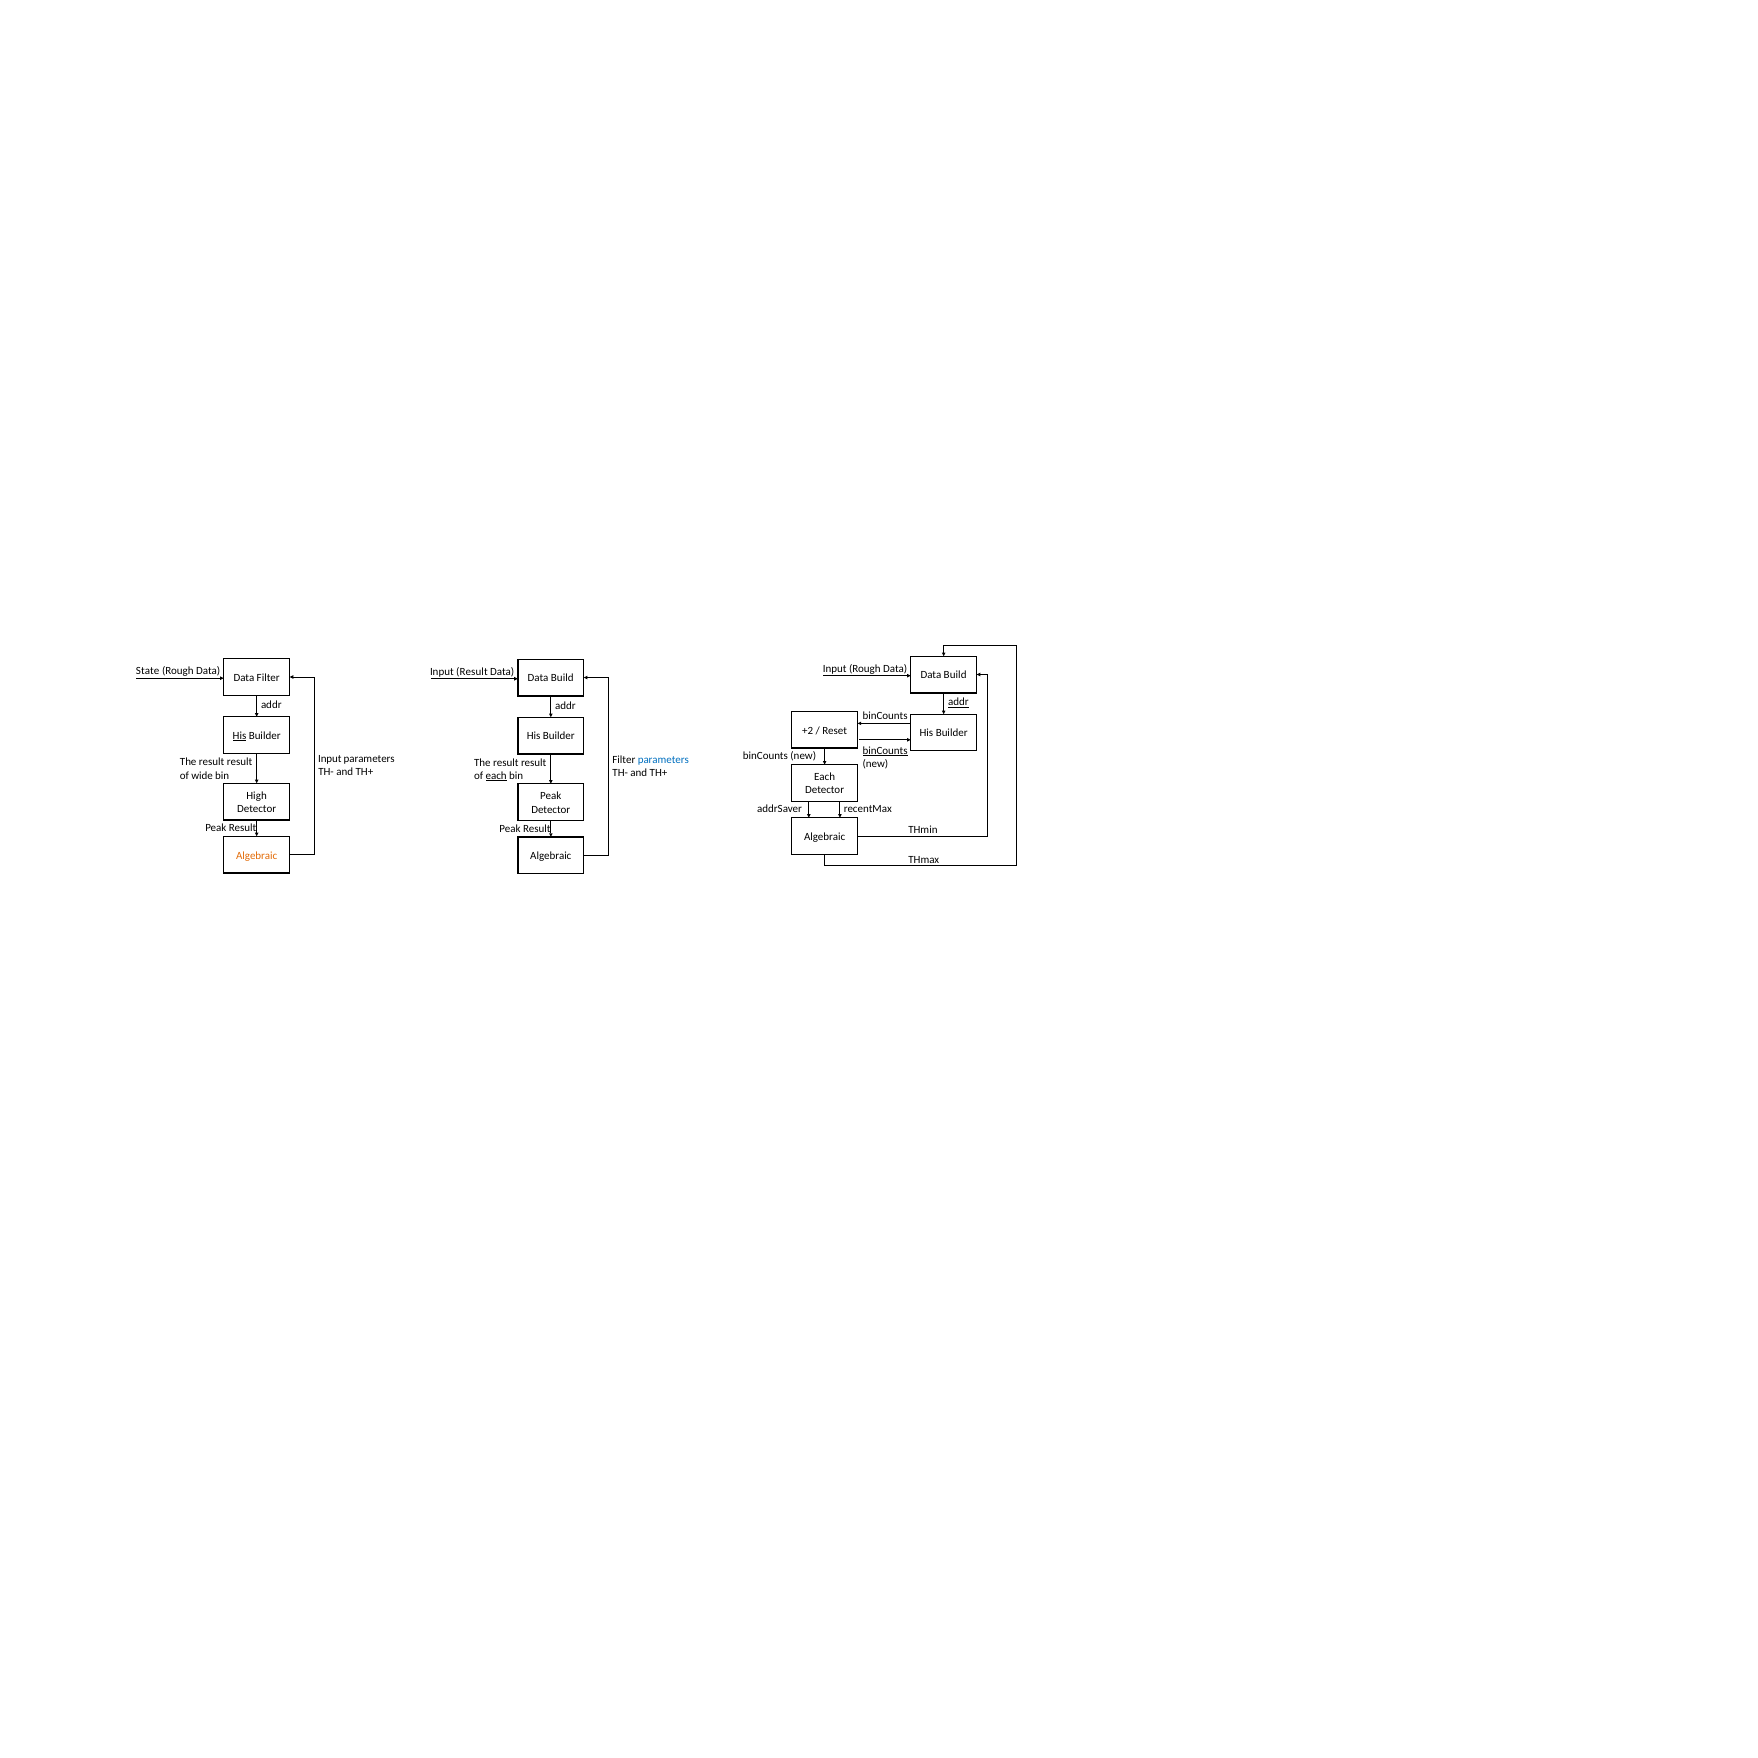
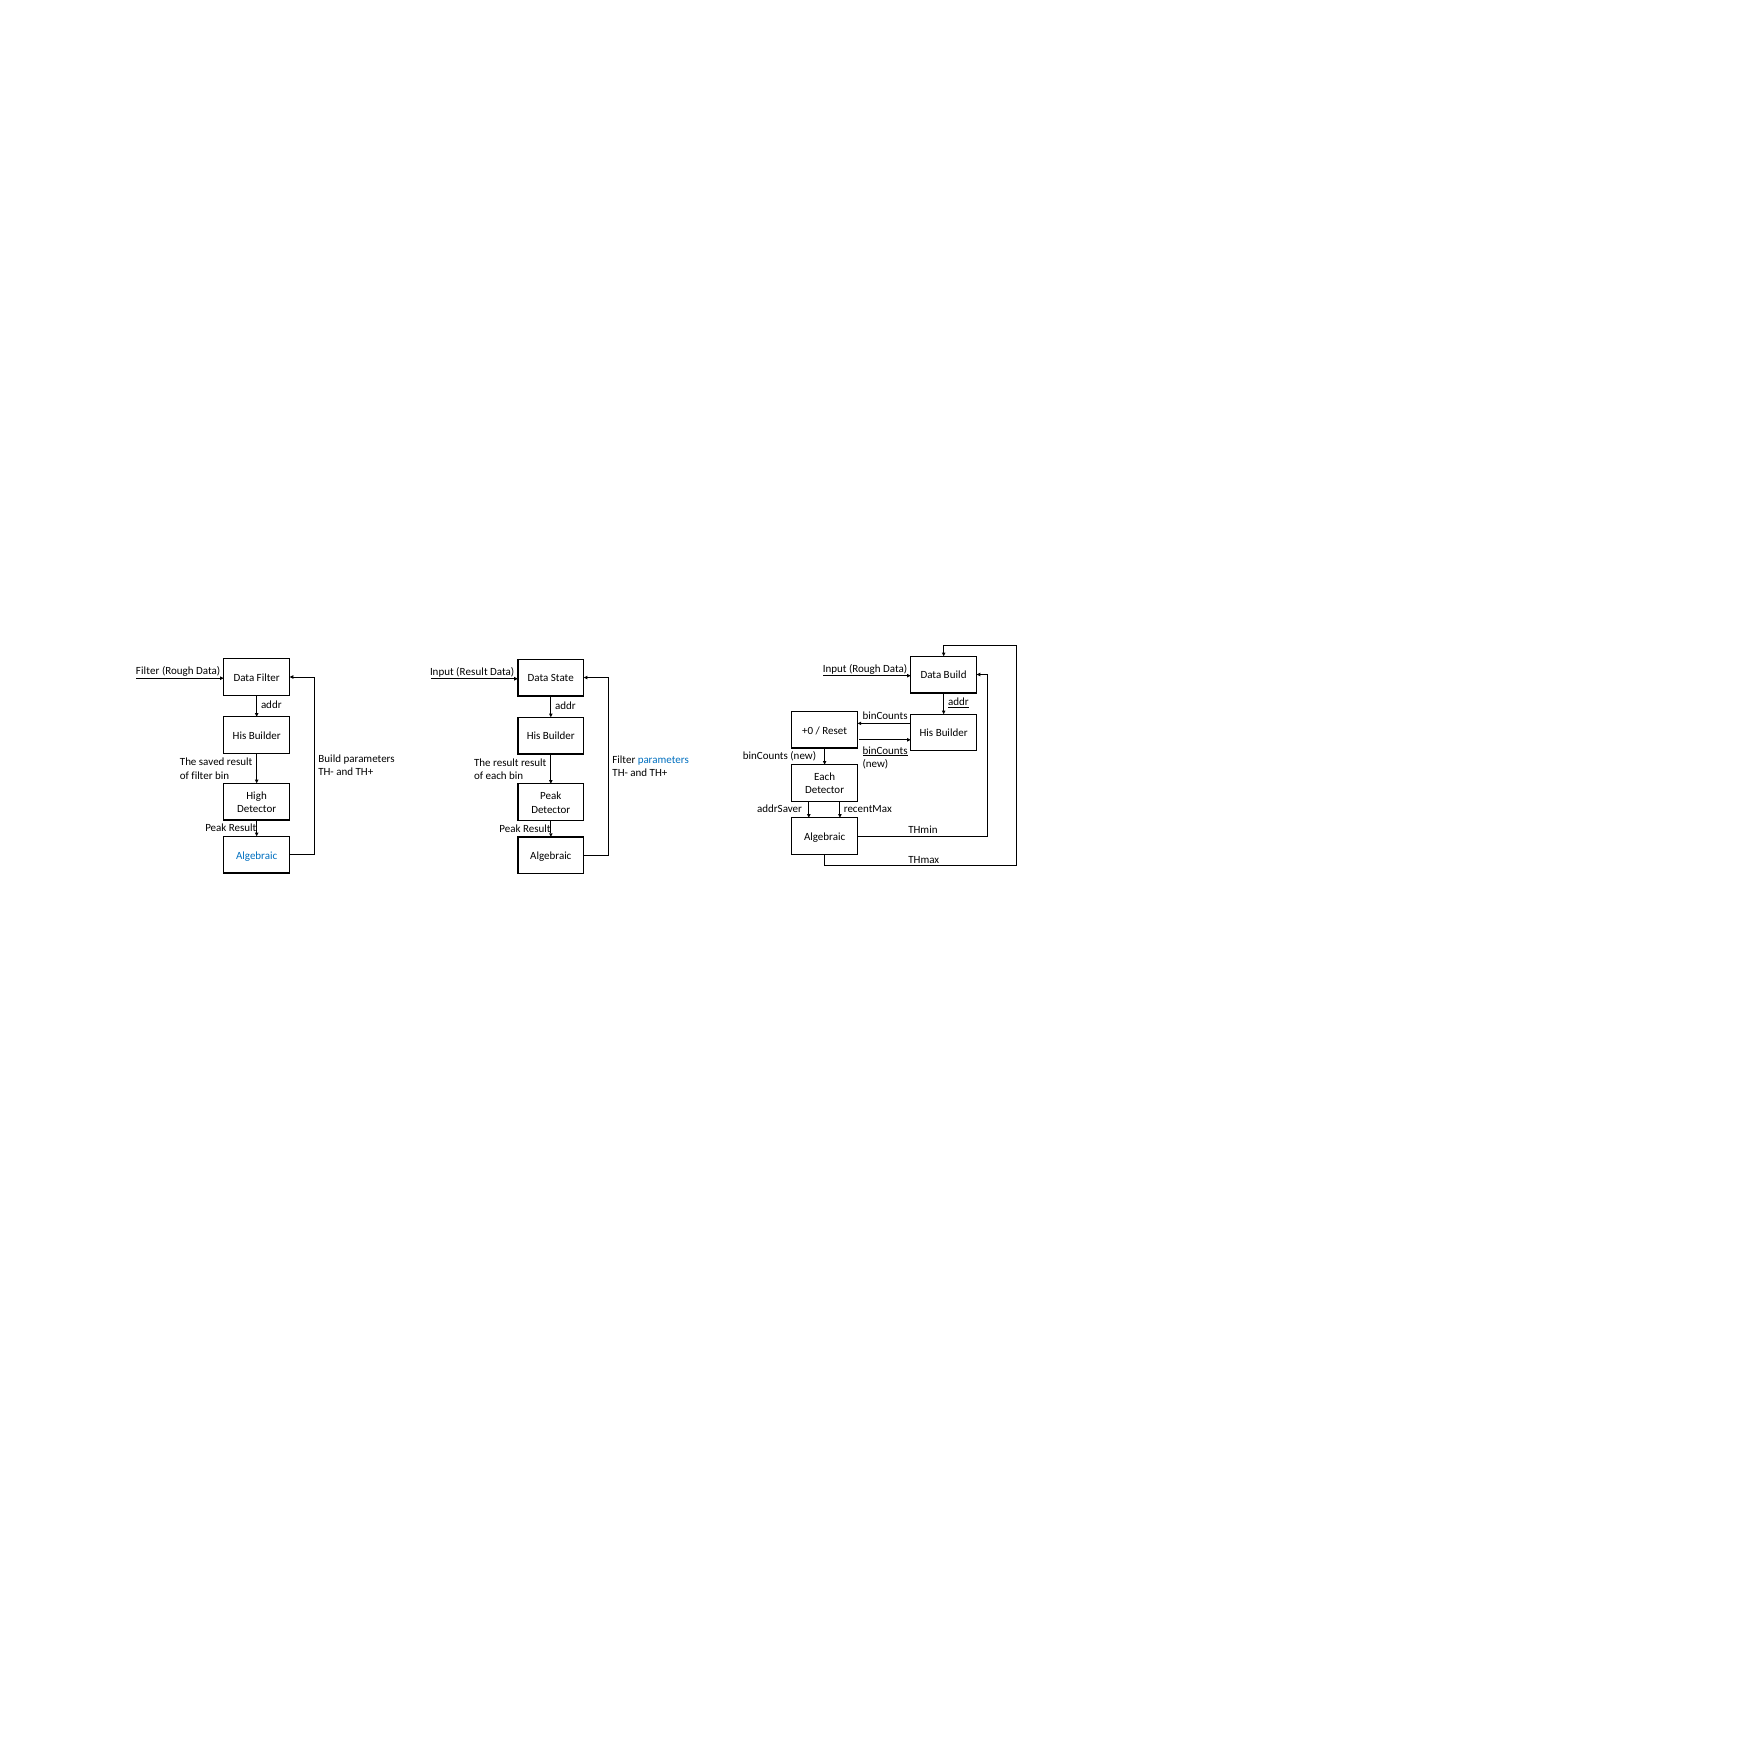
State at (148, 671): State -> Filter
Build at (562, 678): Build -> State
+2: +2 -> +0
His at (240, 736) underline: present -> none
Input at (330, 759): Input -> Build
result at (212, 762): result -> saved
of wide: wide -> filter
each at (496, 776) underline: present -> none
Algebraic at (257, 855) colour: orange -> blue
